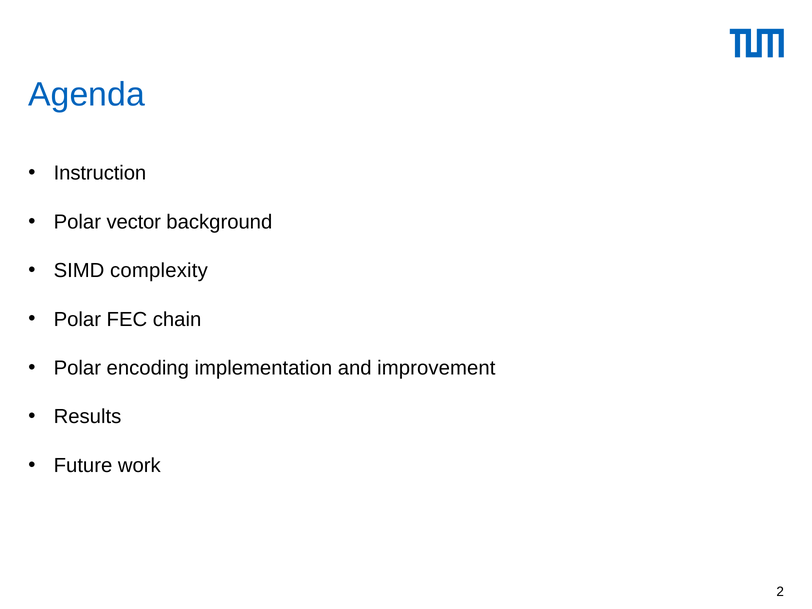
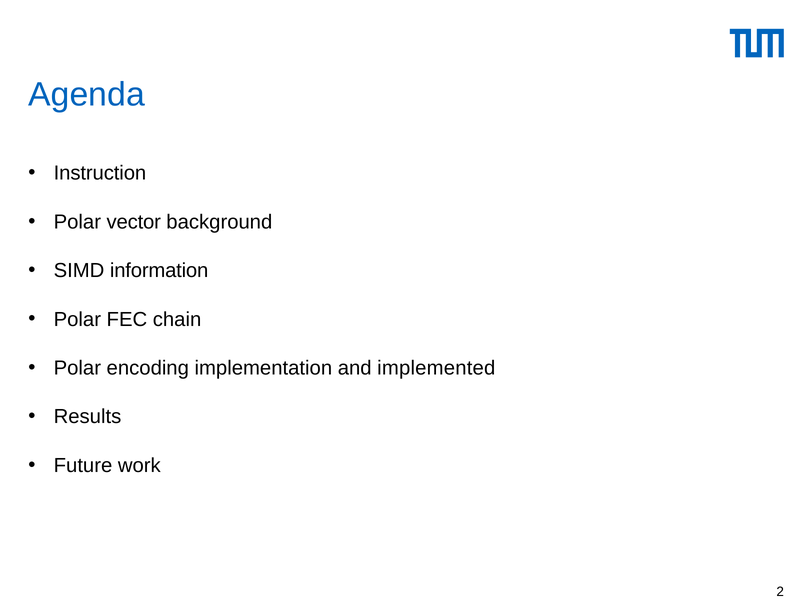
complexity: complexity -> information
improvement: improvement -> implemented
